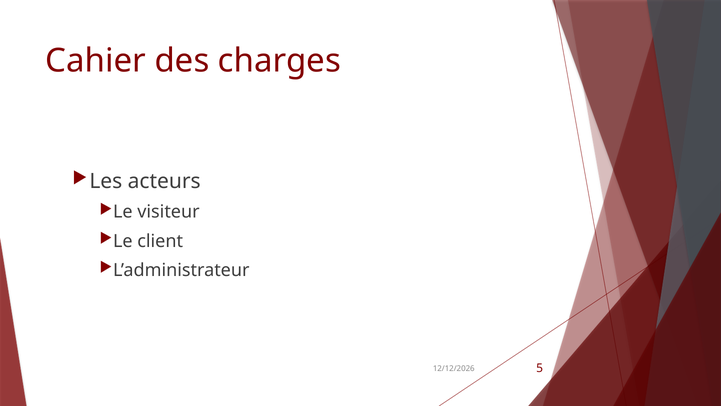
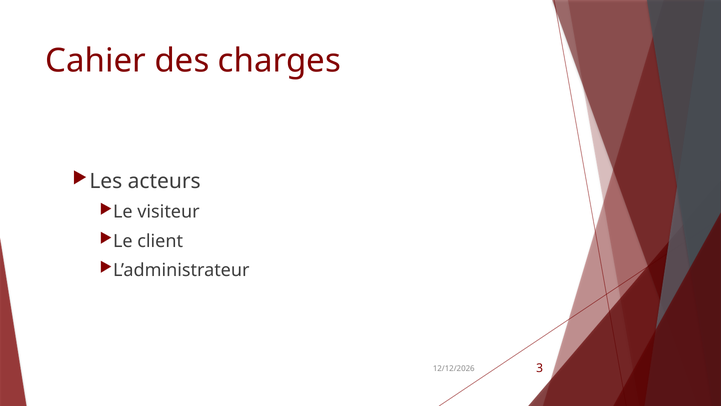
5: 5 -> 3
